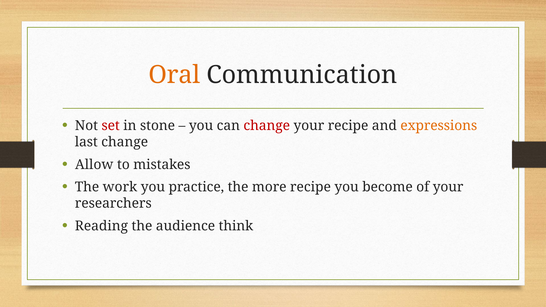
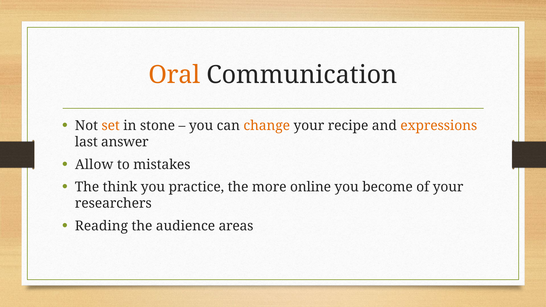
set colour: red -> orange
change at (267, 126) colour: red -> orange
last change: change -> answer
work: work -> think
more recipe: recipe -> online
think: think -> areas
